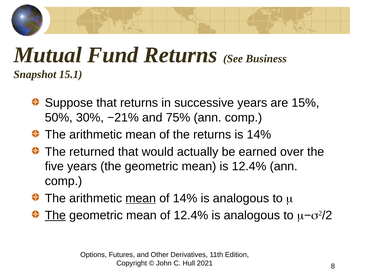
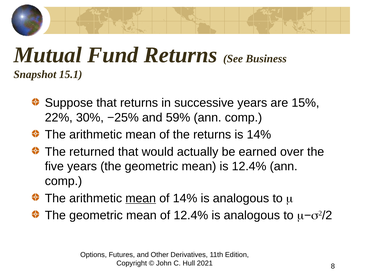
50%: 50% -> 22%
−21%: −21% -> −25%
75%: 75% -> 59%
The at (55, 215) underline: present -> none
